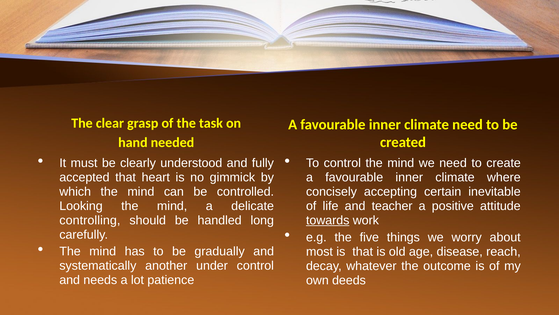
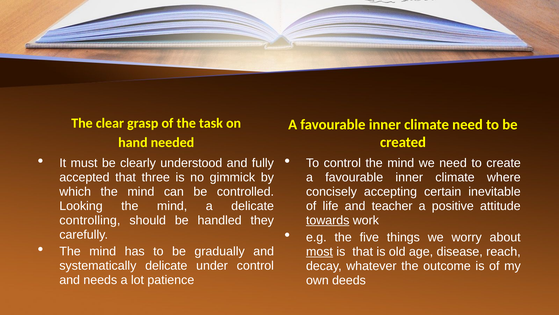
heart: heart -> three
long: long -> they
most underline: none -> present
systematically another: another -> delicate
